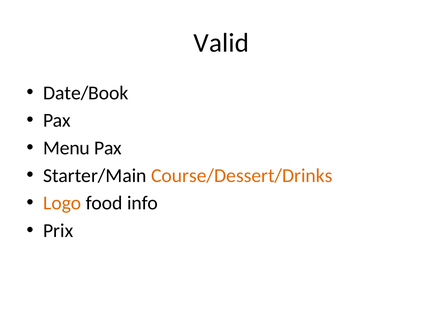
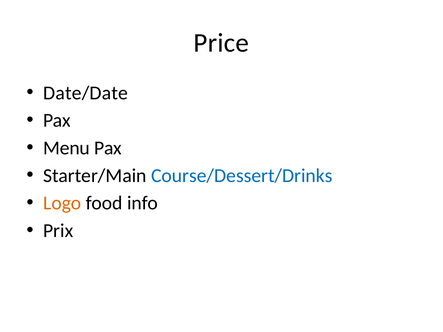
Valid: Valid -> Price
Date/Book: Date/Book -> Date/Date
Course/Dessert/Drinks colour: orange -> blue
